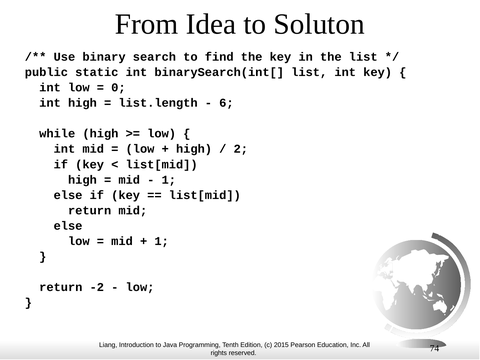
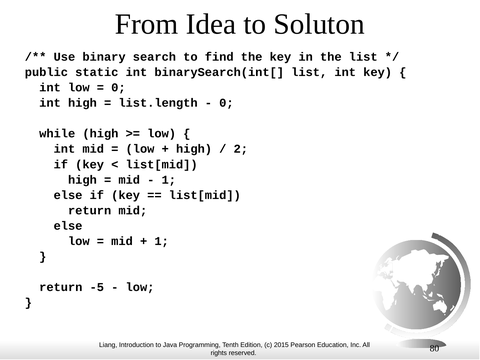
6 at (226, 103): 6 -> 0
-2: -2 -> -5
74: 74 -> 80
